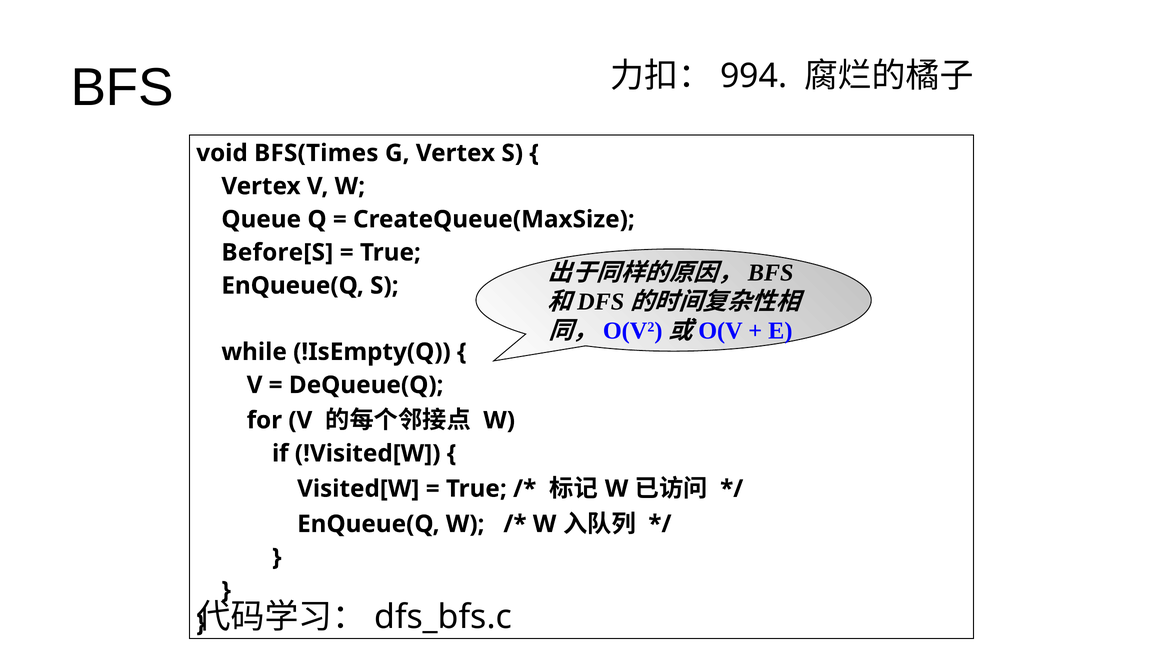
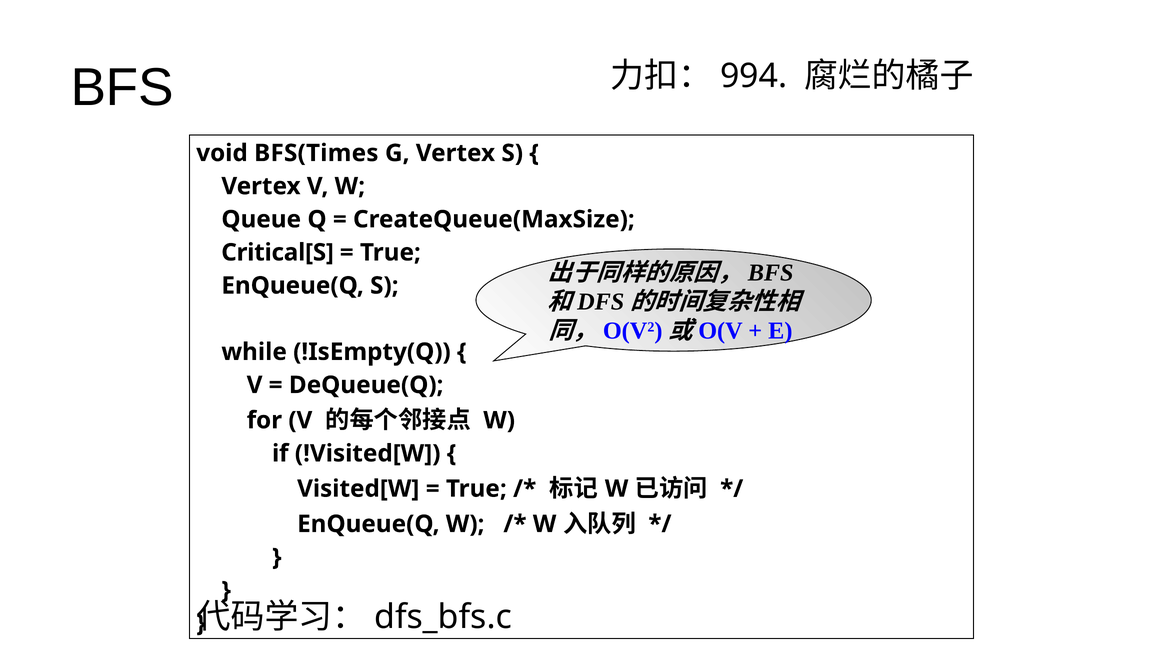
Before[S: Before[S -> Critical[S
